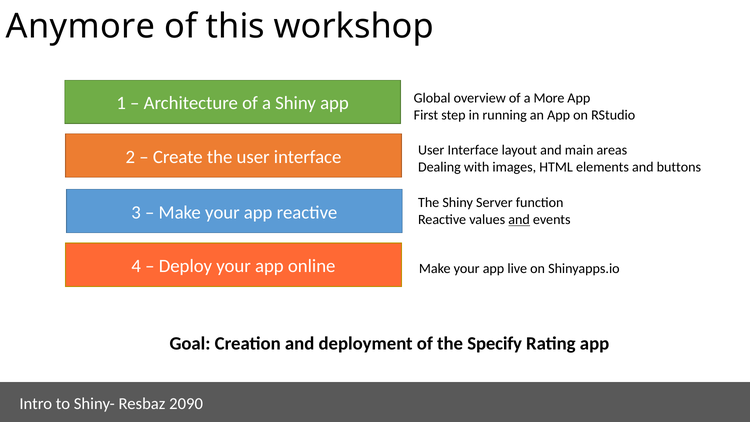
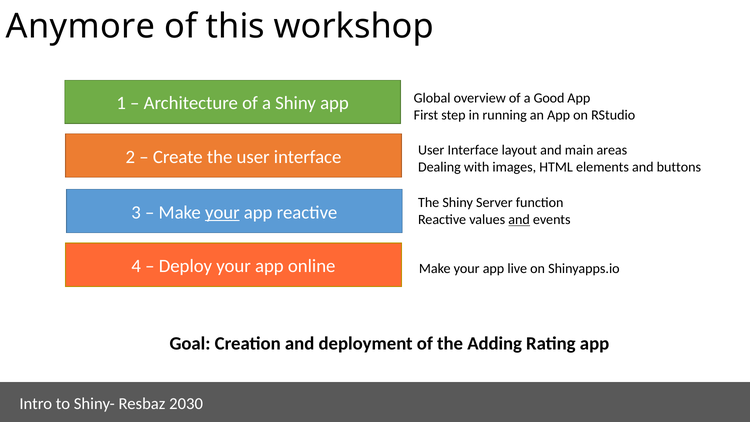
More: More -> Good
your at (222, 212) underline: none -> present
Specify: Specify -> Adding
2090: 2090 -> 2030
